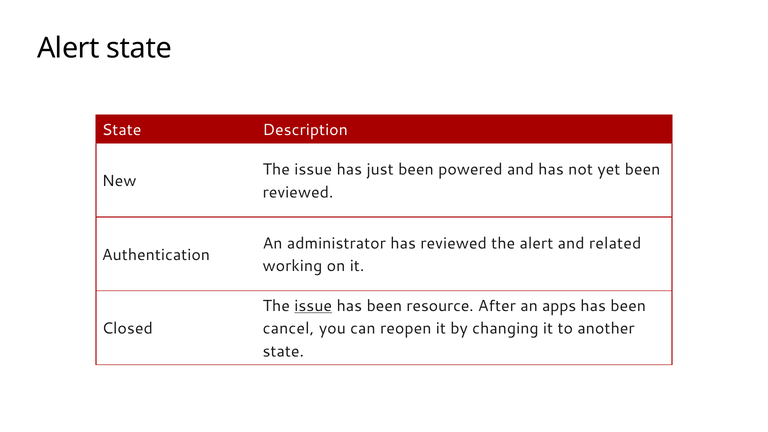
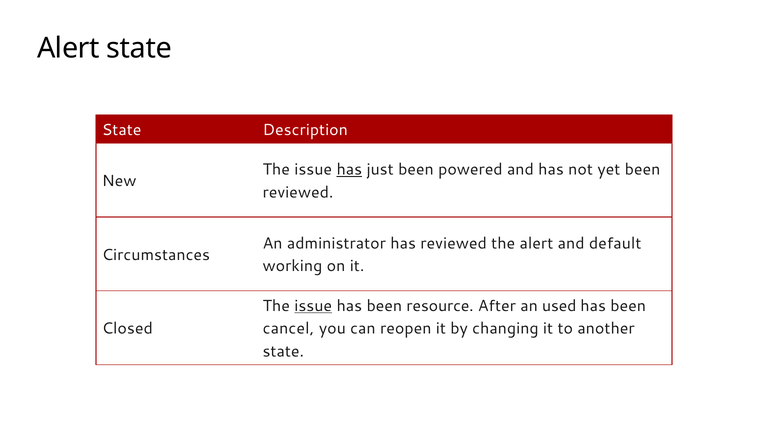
has at (349, 170) underline: none -> present
related: related -> default
Authentication: Authentication -> Circumstances
apps: apps -> used
